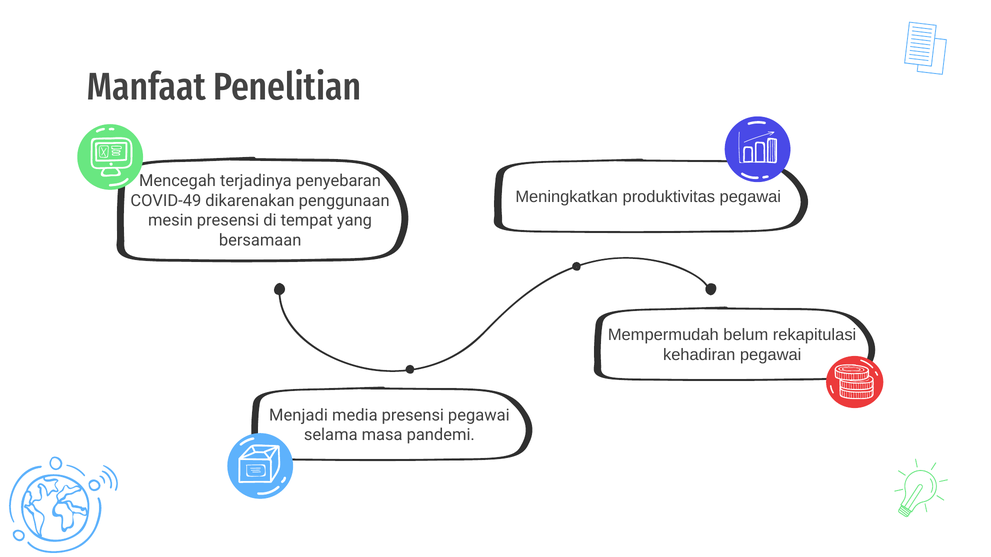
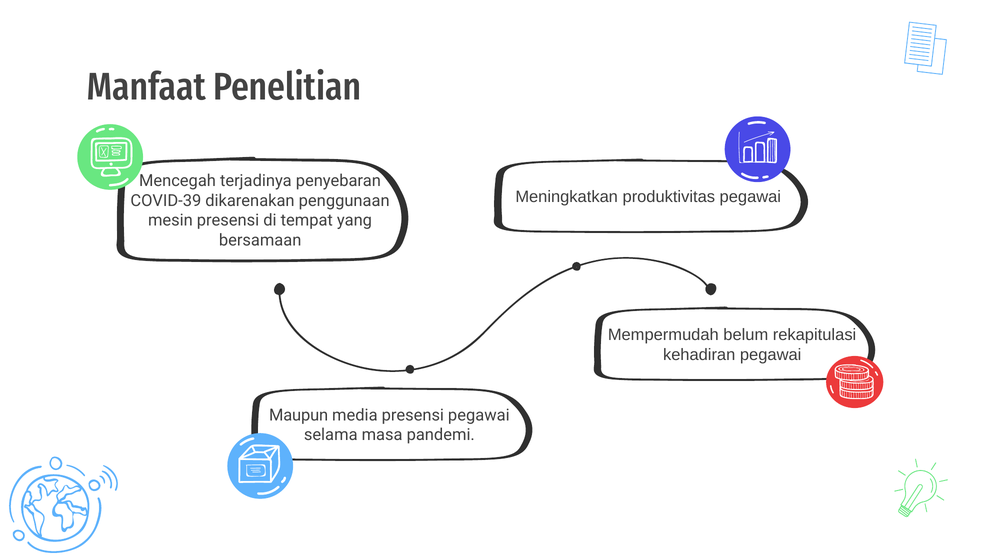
COVID-49: COVID-49 -> COVID-39
Menjadi: Menjadi -> Maupun
